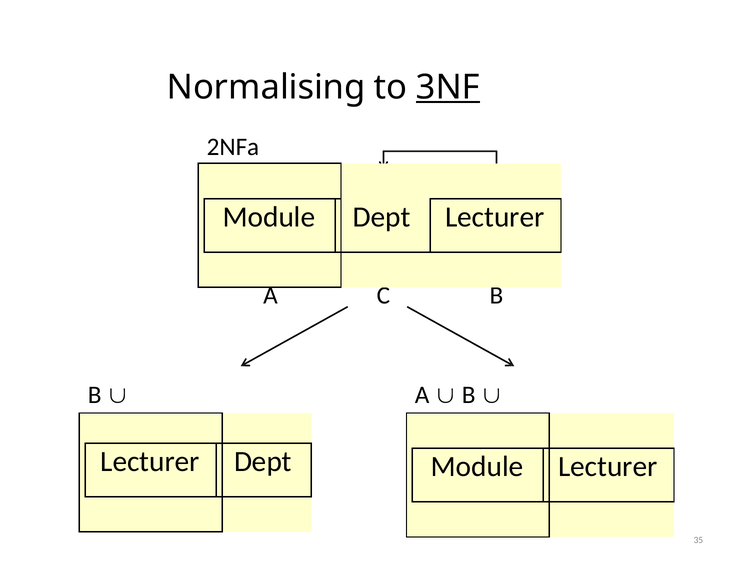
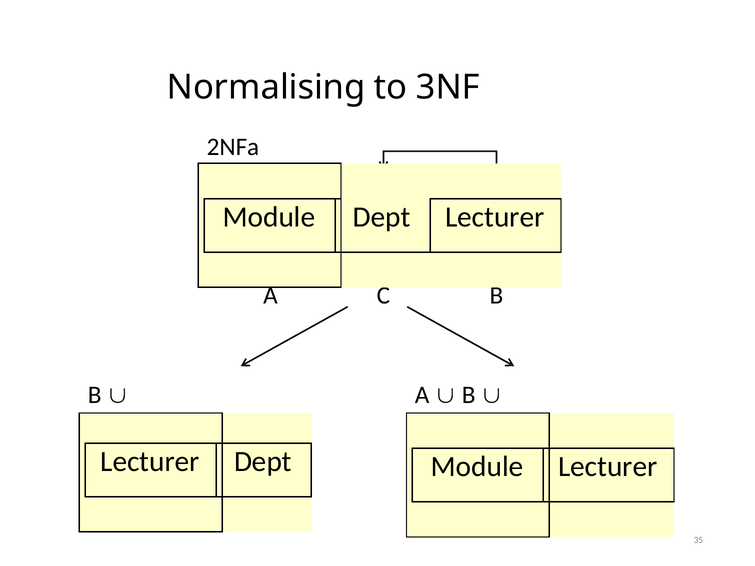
3NF underline: present -> none
